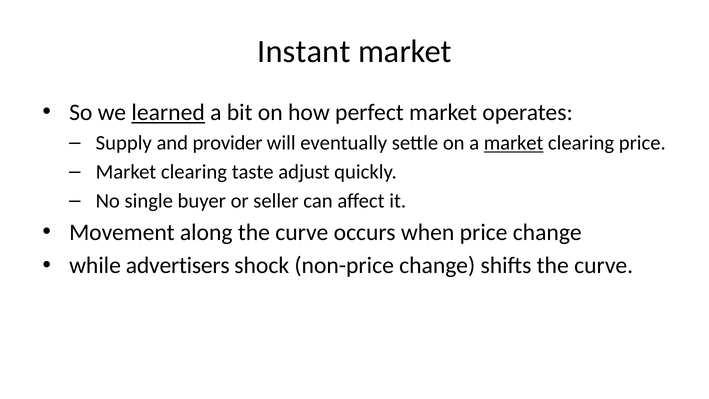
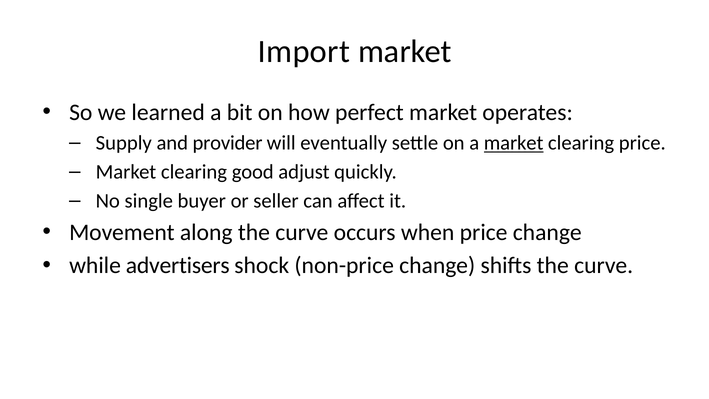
Instant: Instant -> Import
learned underline: present -> none
taste: taste -> good
